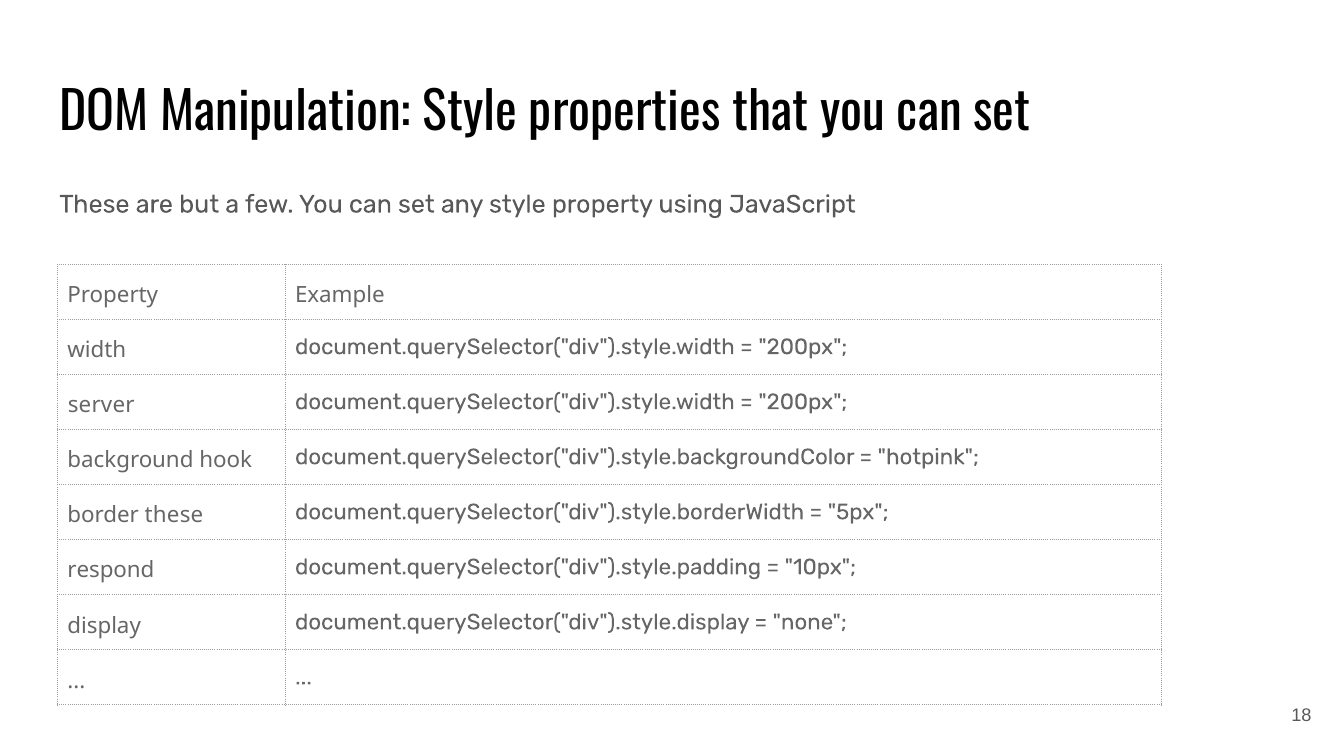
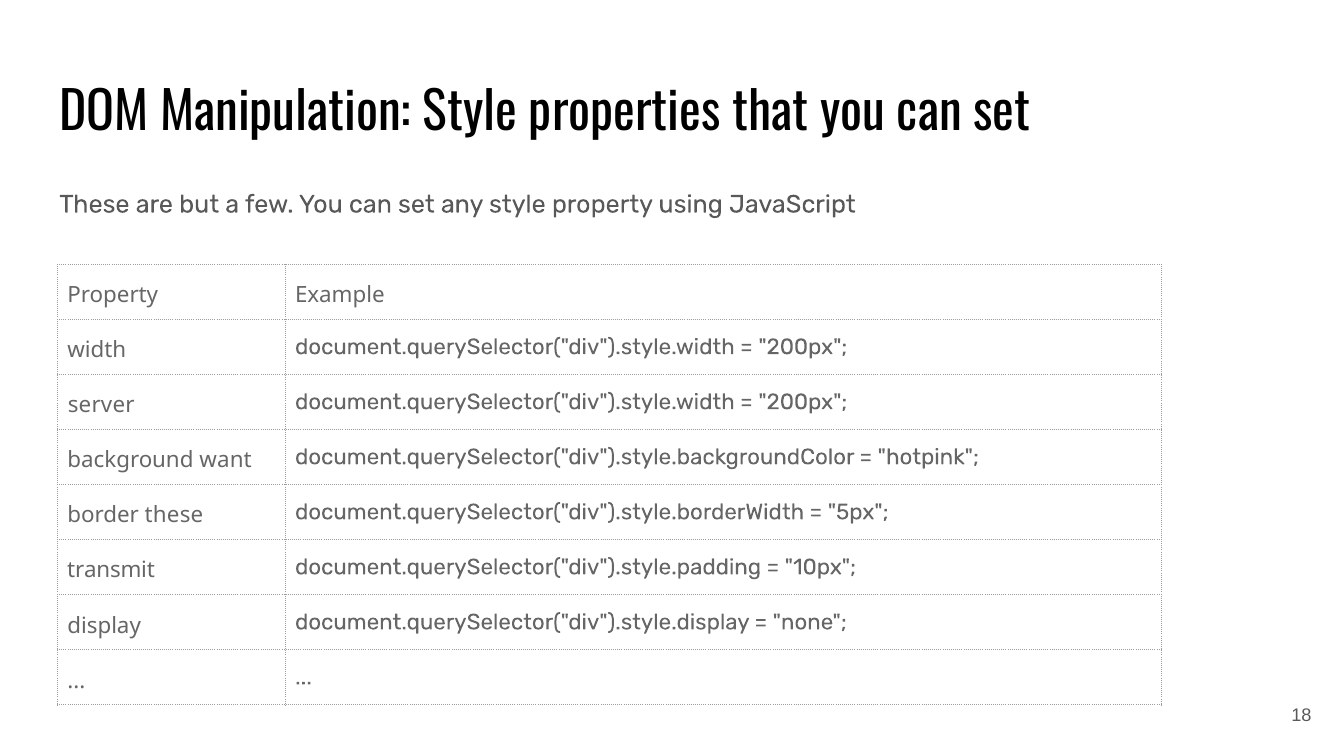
hook: hook -> want
respond: respond -> transmit
